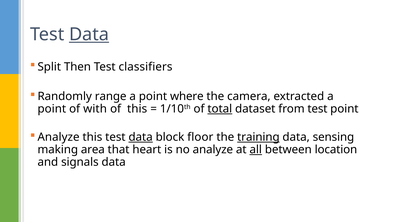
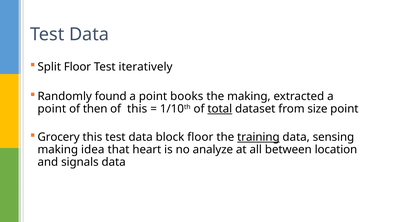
Data at (89, 35) underline: present -> none
Split Then: Then -> Floor
classifiers: classifiers -> iteratively
range: range -> found
where: where -> books
the camera: camera -> making
with: with -> then
from test: test -> size
Analyze at (59, 137): Analyze -> Grocery
data at (141, 137) underline: present -> none
area: area -> idea
all underline: present -> none
